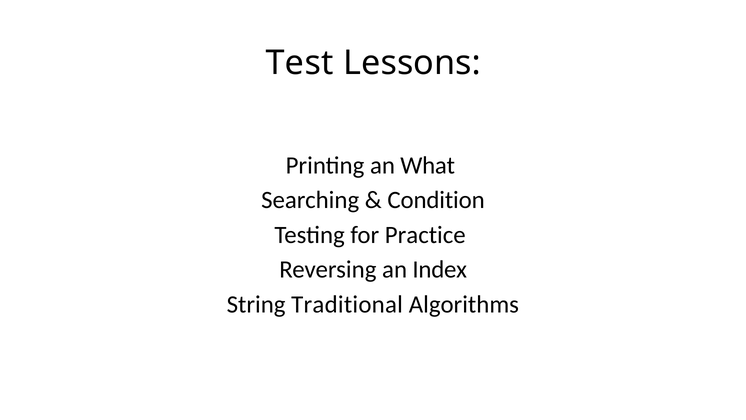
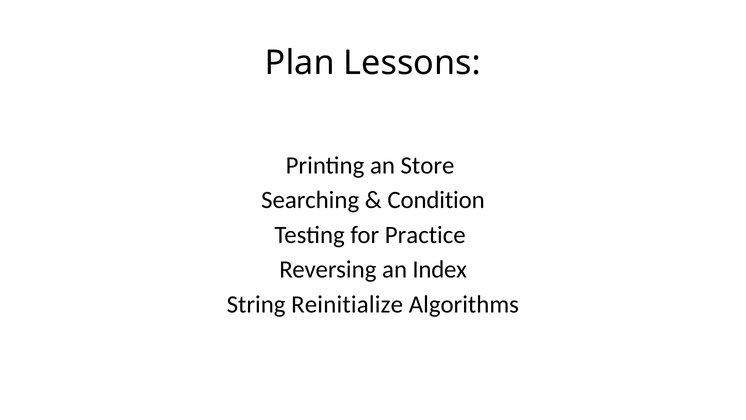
Test: Test -> Plan
What: What -> Store
Traditional: Traditional -> Reinitialize
